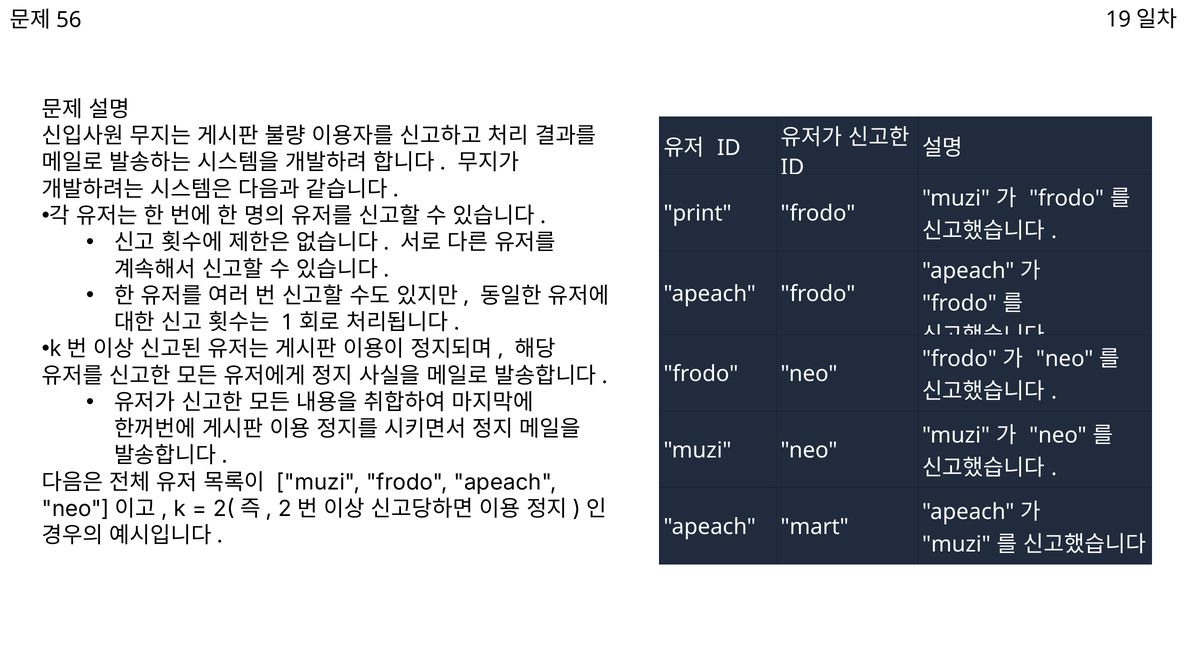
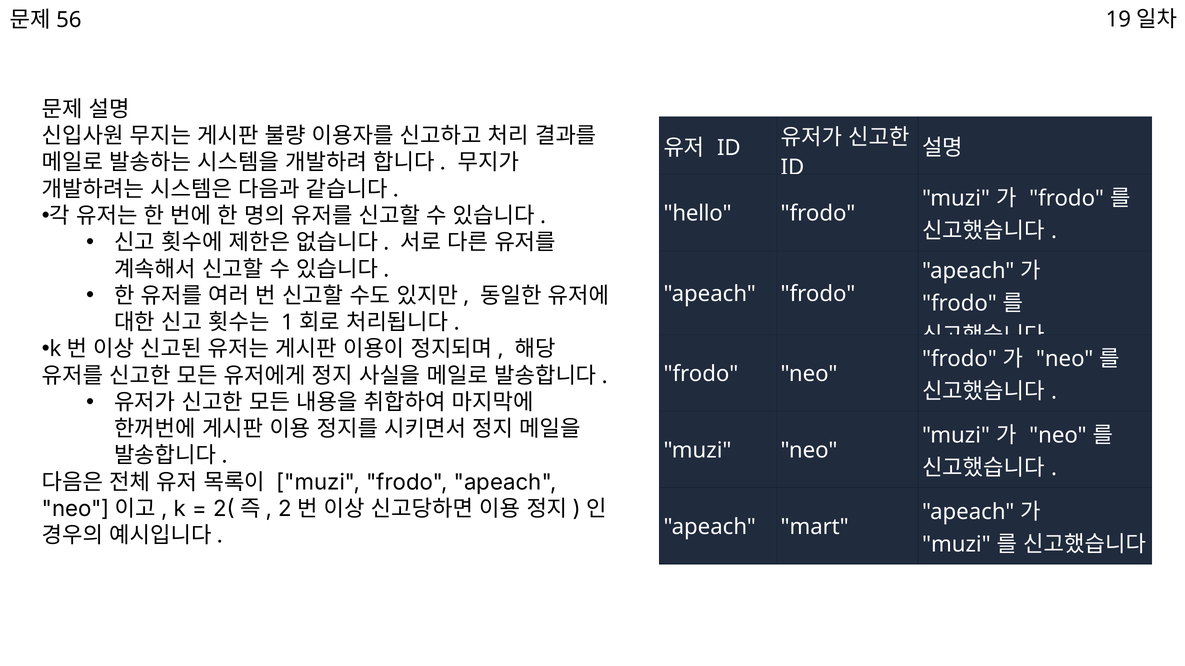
print: print -> hello
